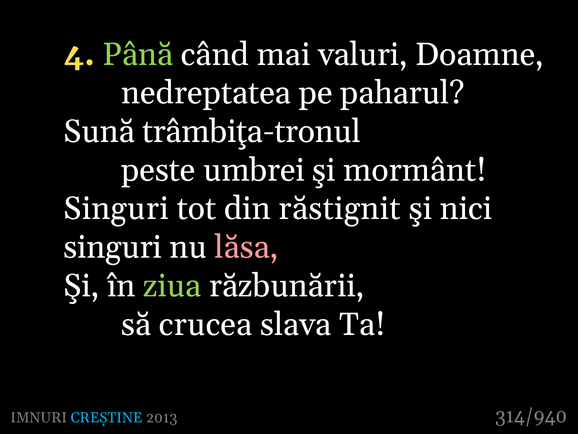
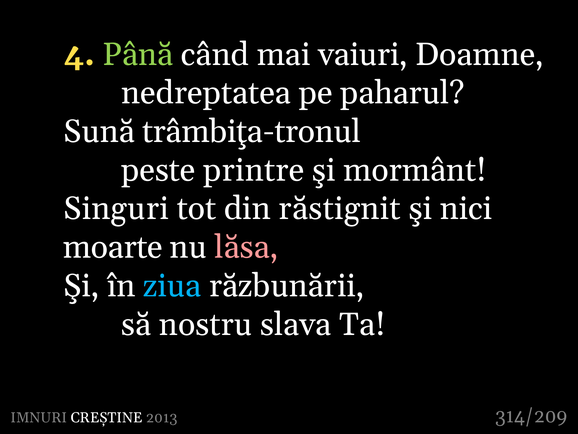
valuri: valuri -> vaiuri
umbrei: umbrei -> printre
singuri at (113, 247): singuri -> moarte
ziua colour: light green -> light blue
crucea: crucea -> nostru
CREȘTINE colour: light blue -> white
314/940: 314/940 -> 314/209
